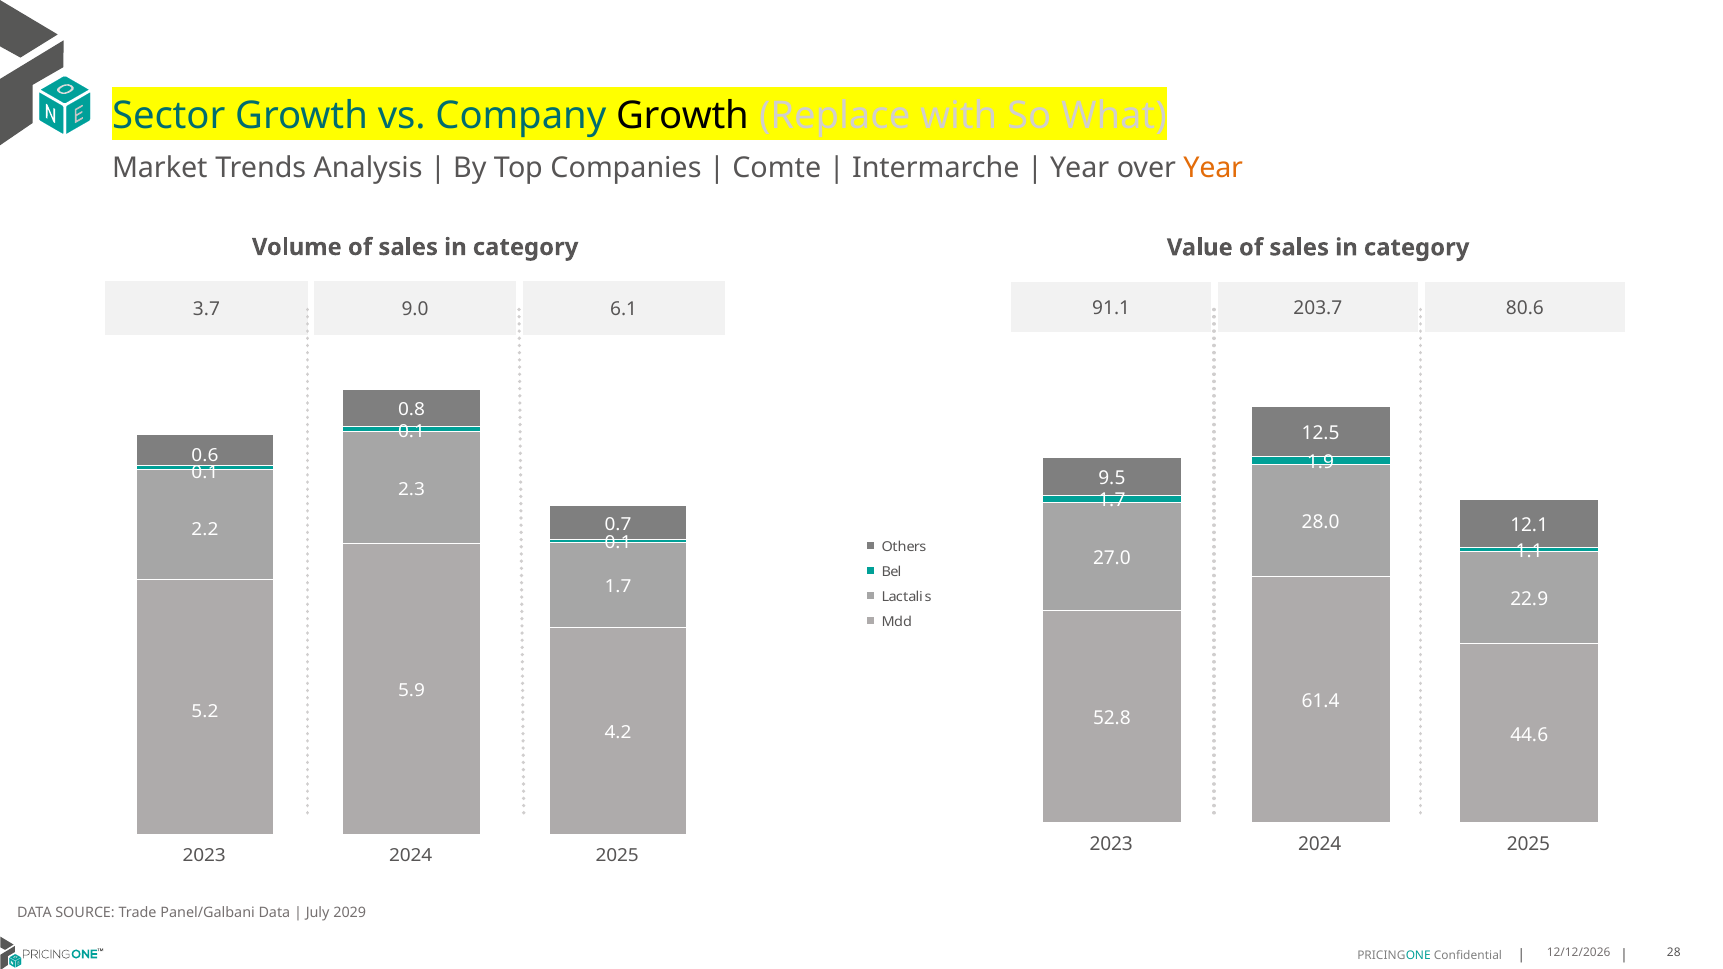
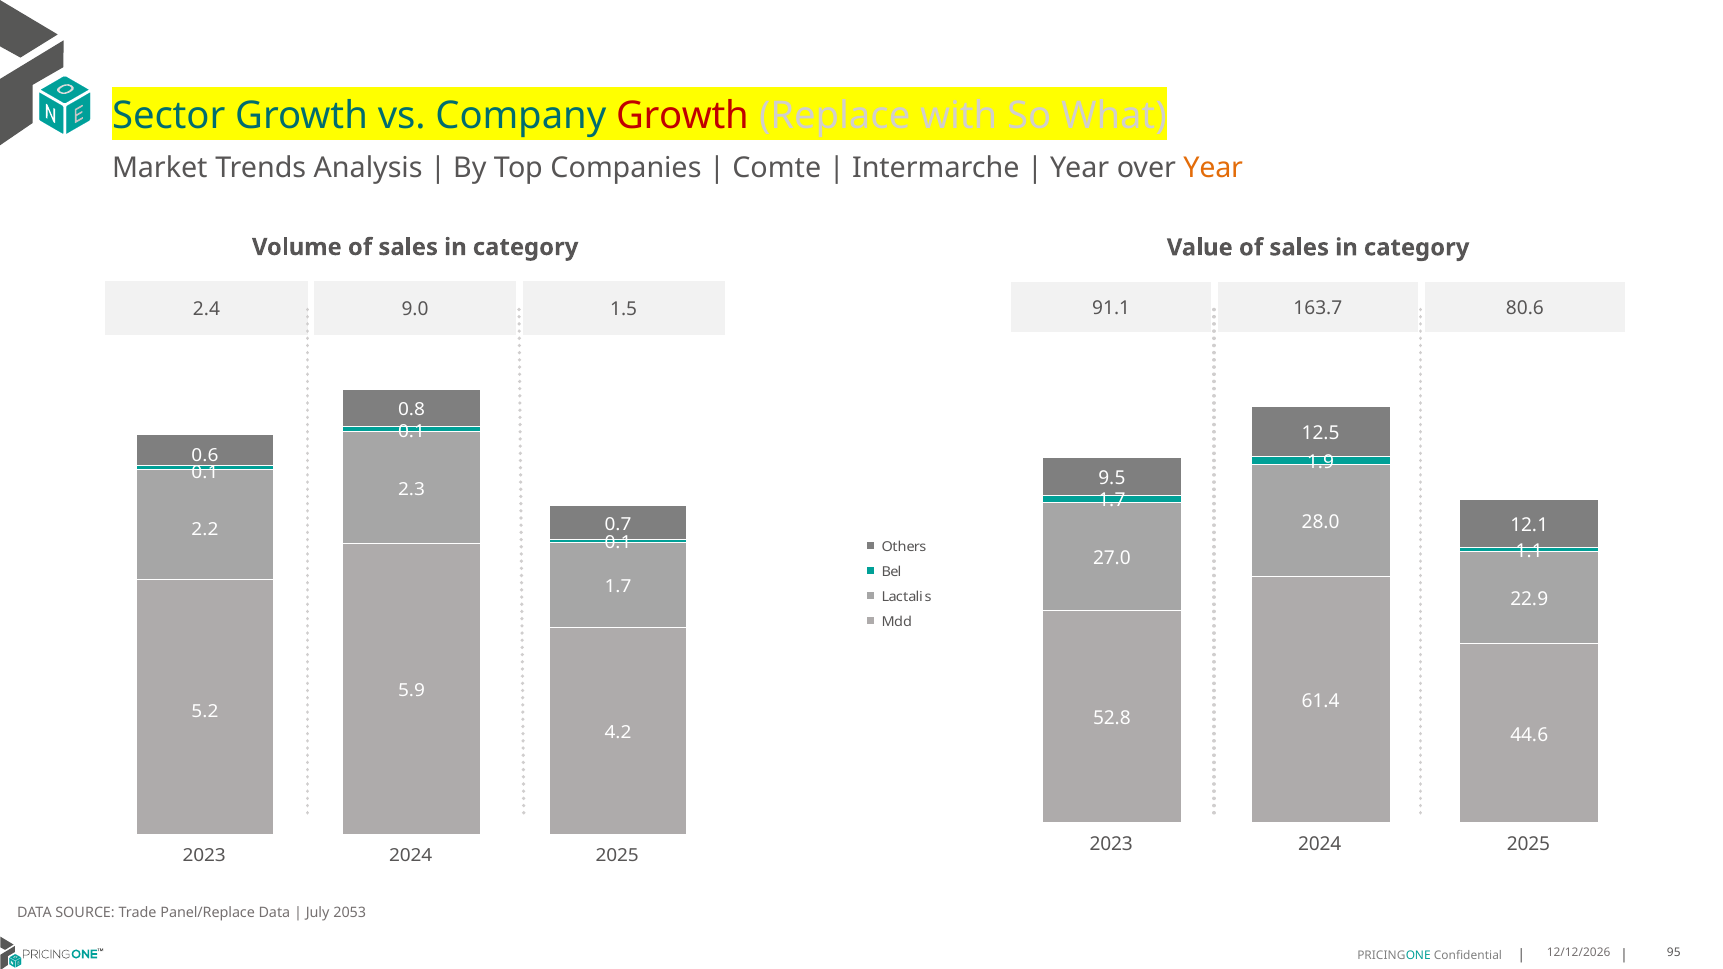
Growth at (682, 116) colour: black -> red
203.7: 203.7 -> 163.7
3.7: 3.7 -> 2.4
6.1: 6.1 -> 1.5
Panel/Galbani: Panel/Galbani -> Panel/Replace
2029: 2029 -> 2053
28: 28 -> 95
